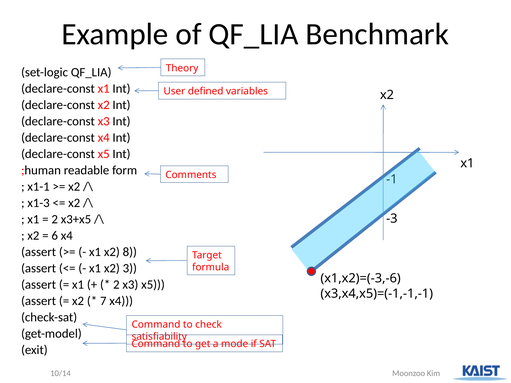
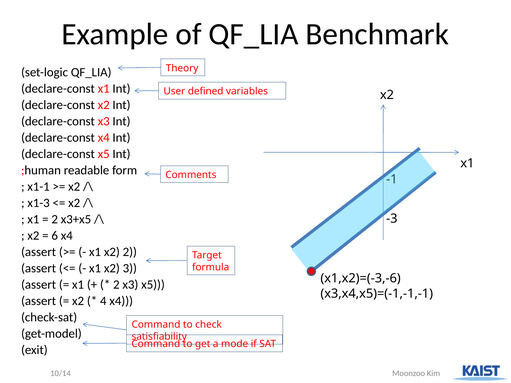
x2 8: 8 -> 2
7: 7 -> 4
